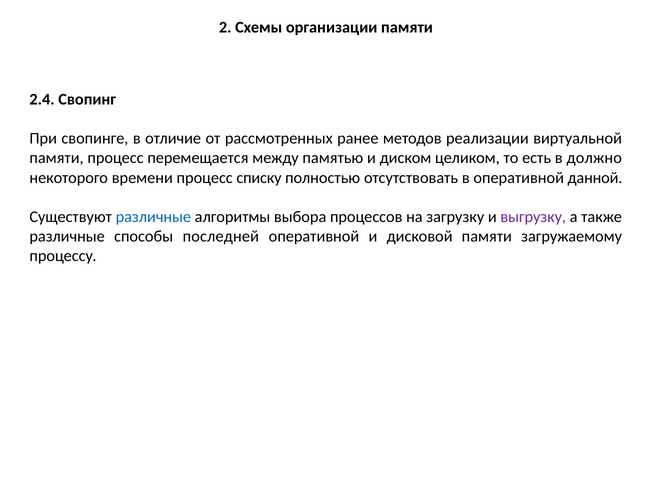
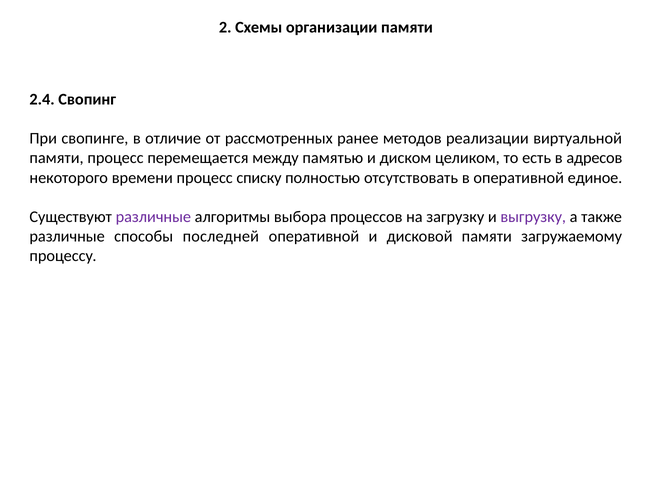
должно: должно -> адресов
данной: данной -> единое
различные at (153, 217) colour: blue -> purple
